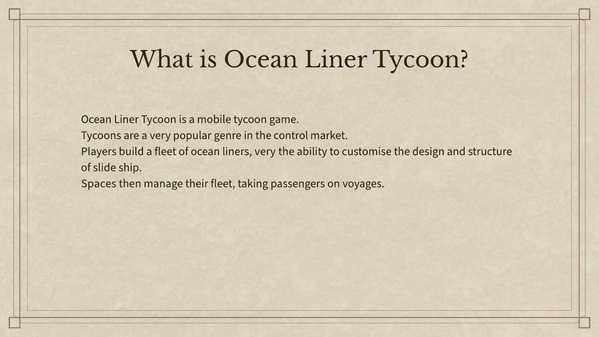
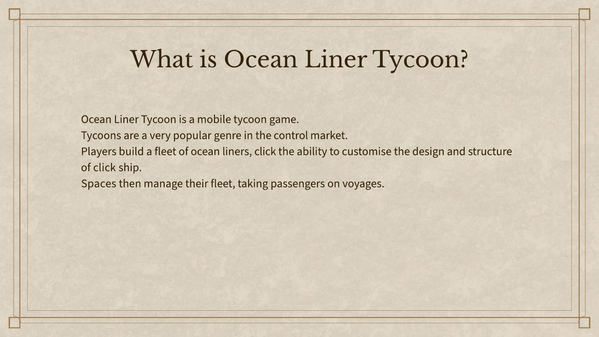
liners very: very -> click
of slide: slide -> click
